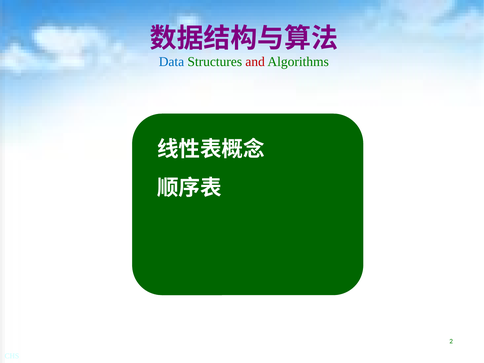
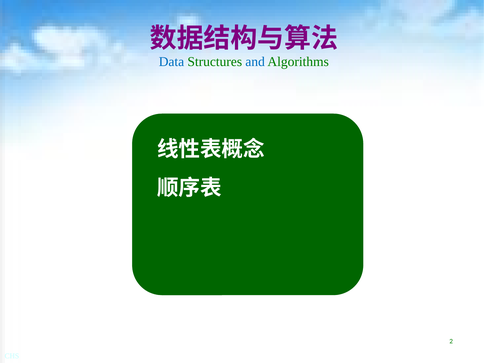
and colour: red -> blue
